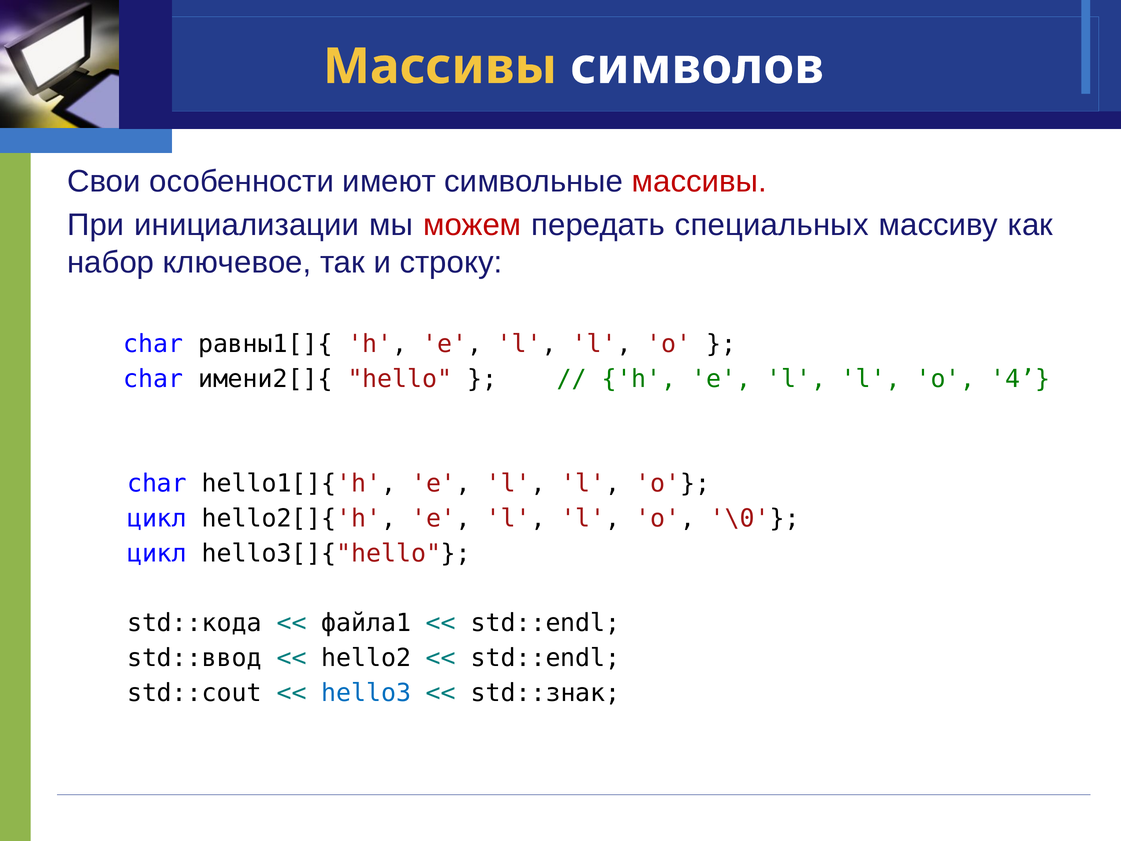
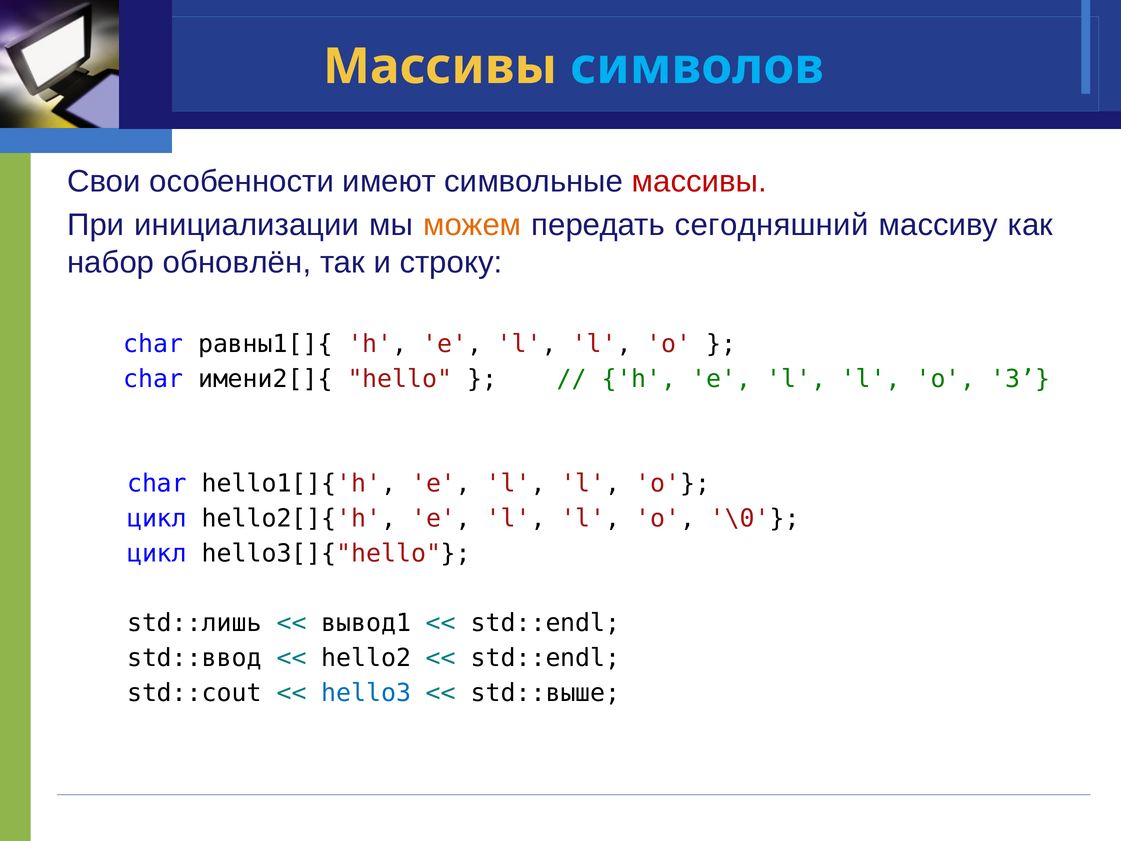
символов colour: white -> light blue
можем colour: red -> orange
специальных: специальных -> сегодняшний
ключевое: ключевое -> обновлён
4: 4 -> 3
std::кода: std::кода -> std::лишь
файла1: файла1 -> вывод1
std::знак: std::знак -> std::выше
